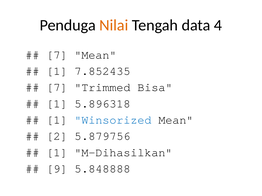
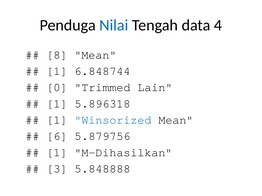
Nilai colour: orange -> blue
7 at (57, 55): 7 -> 8
7.852435: 7.852435 -> 6.848744
7 at (57, 88): 7 -> 0
Bisa: Bisa -> Lain
2: 2 -> 6
9: 9 -> 3
